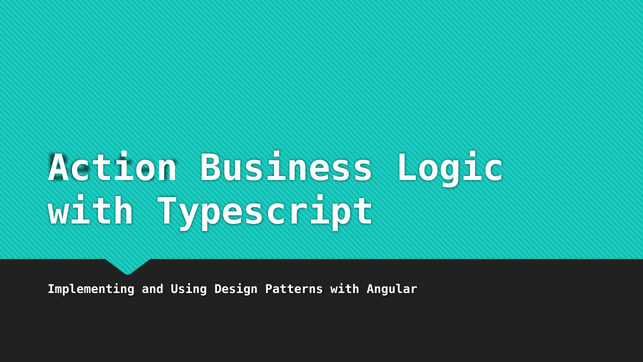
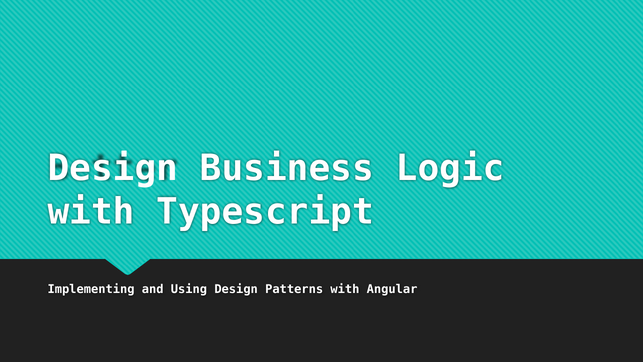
Action at (113, 168): Action -> Design
